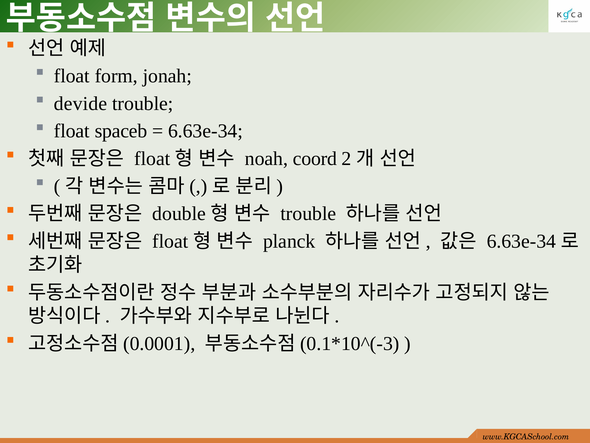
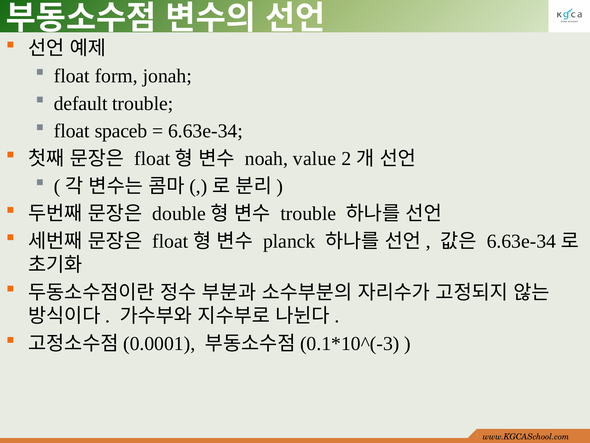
devide: devide -> default
coord: coord -> value
